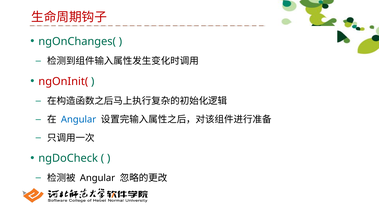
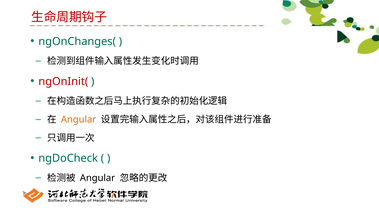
Angular at (79, 120) colour: blue -> orange
